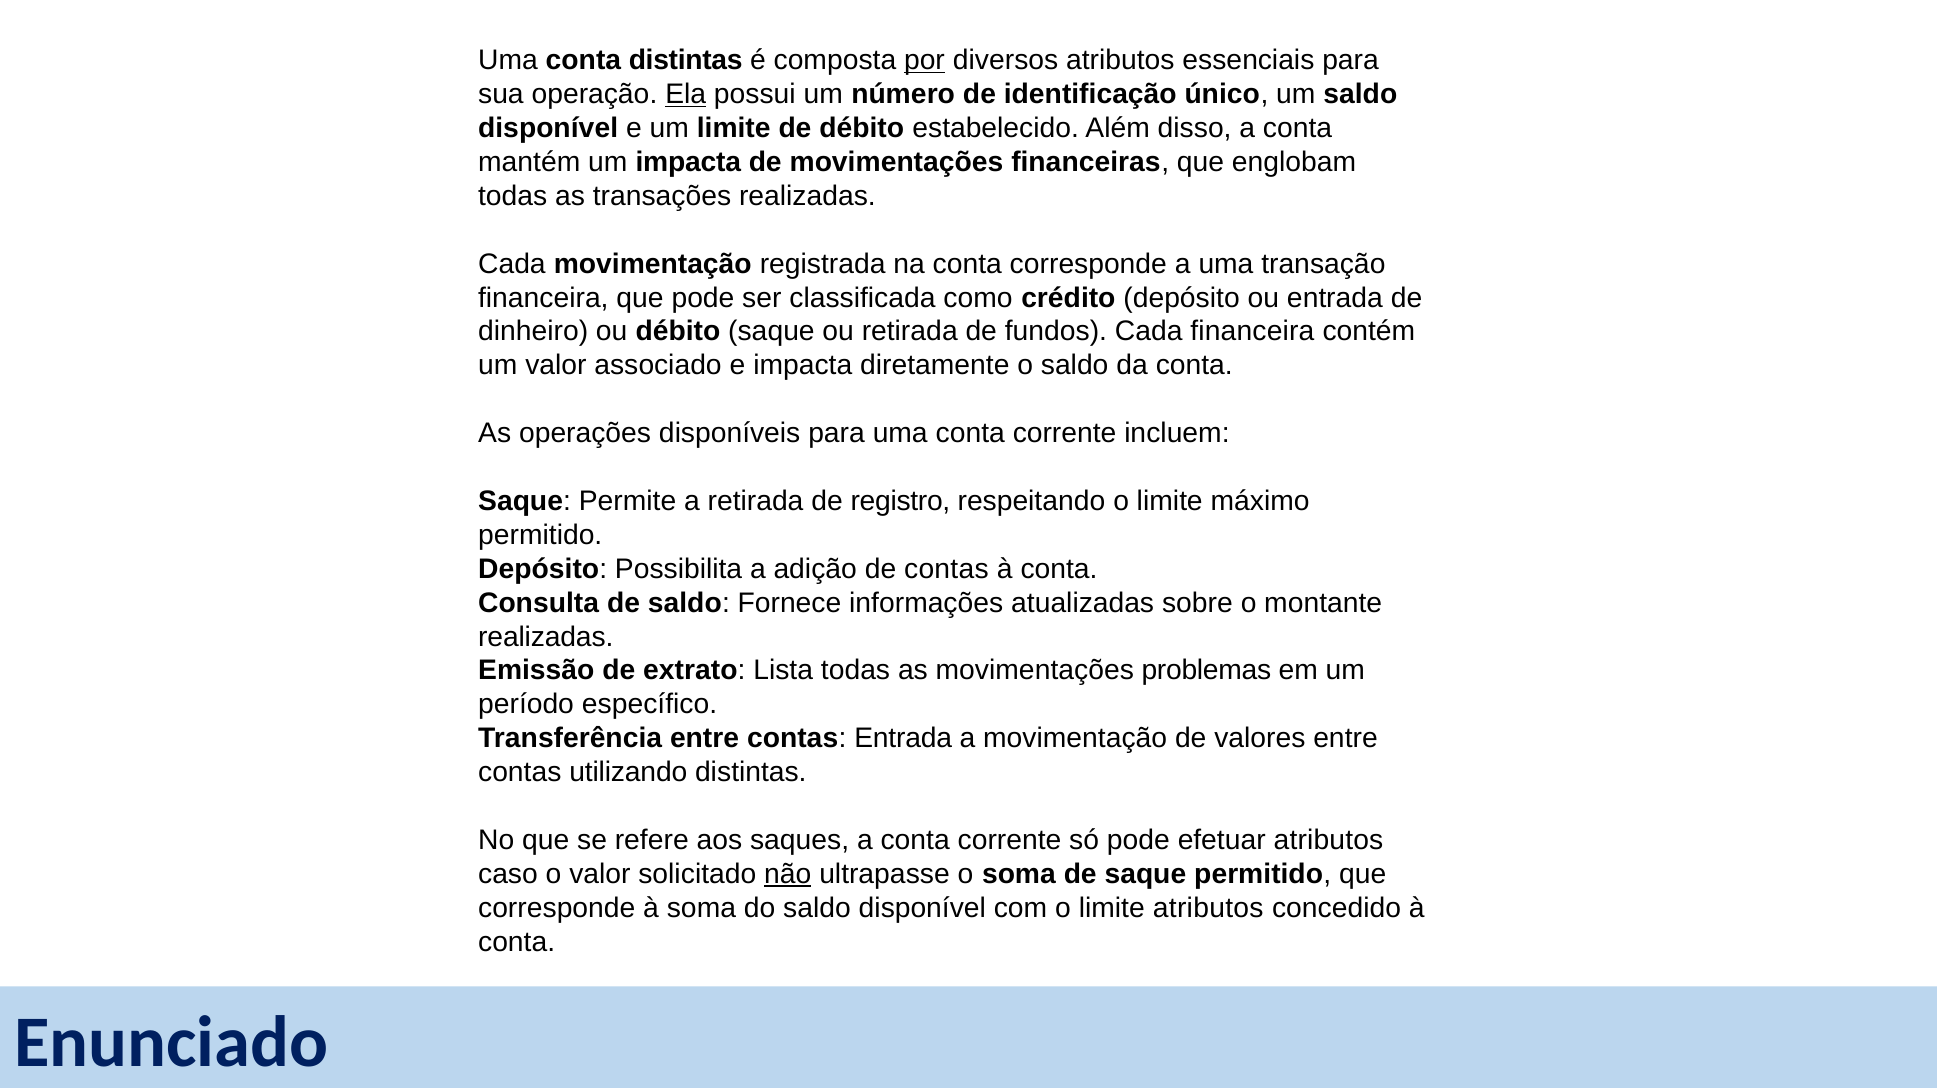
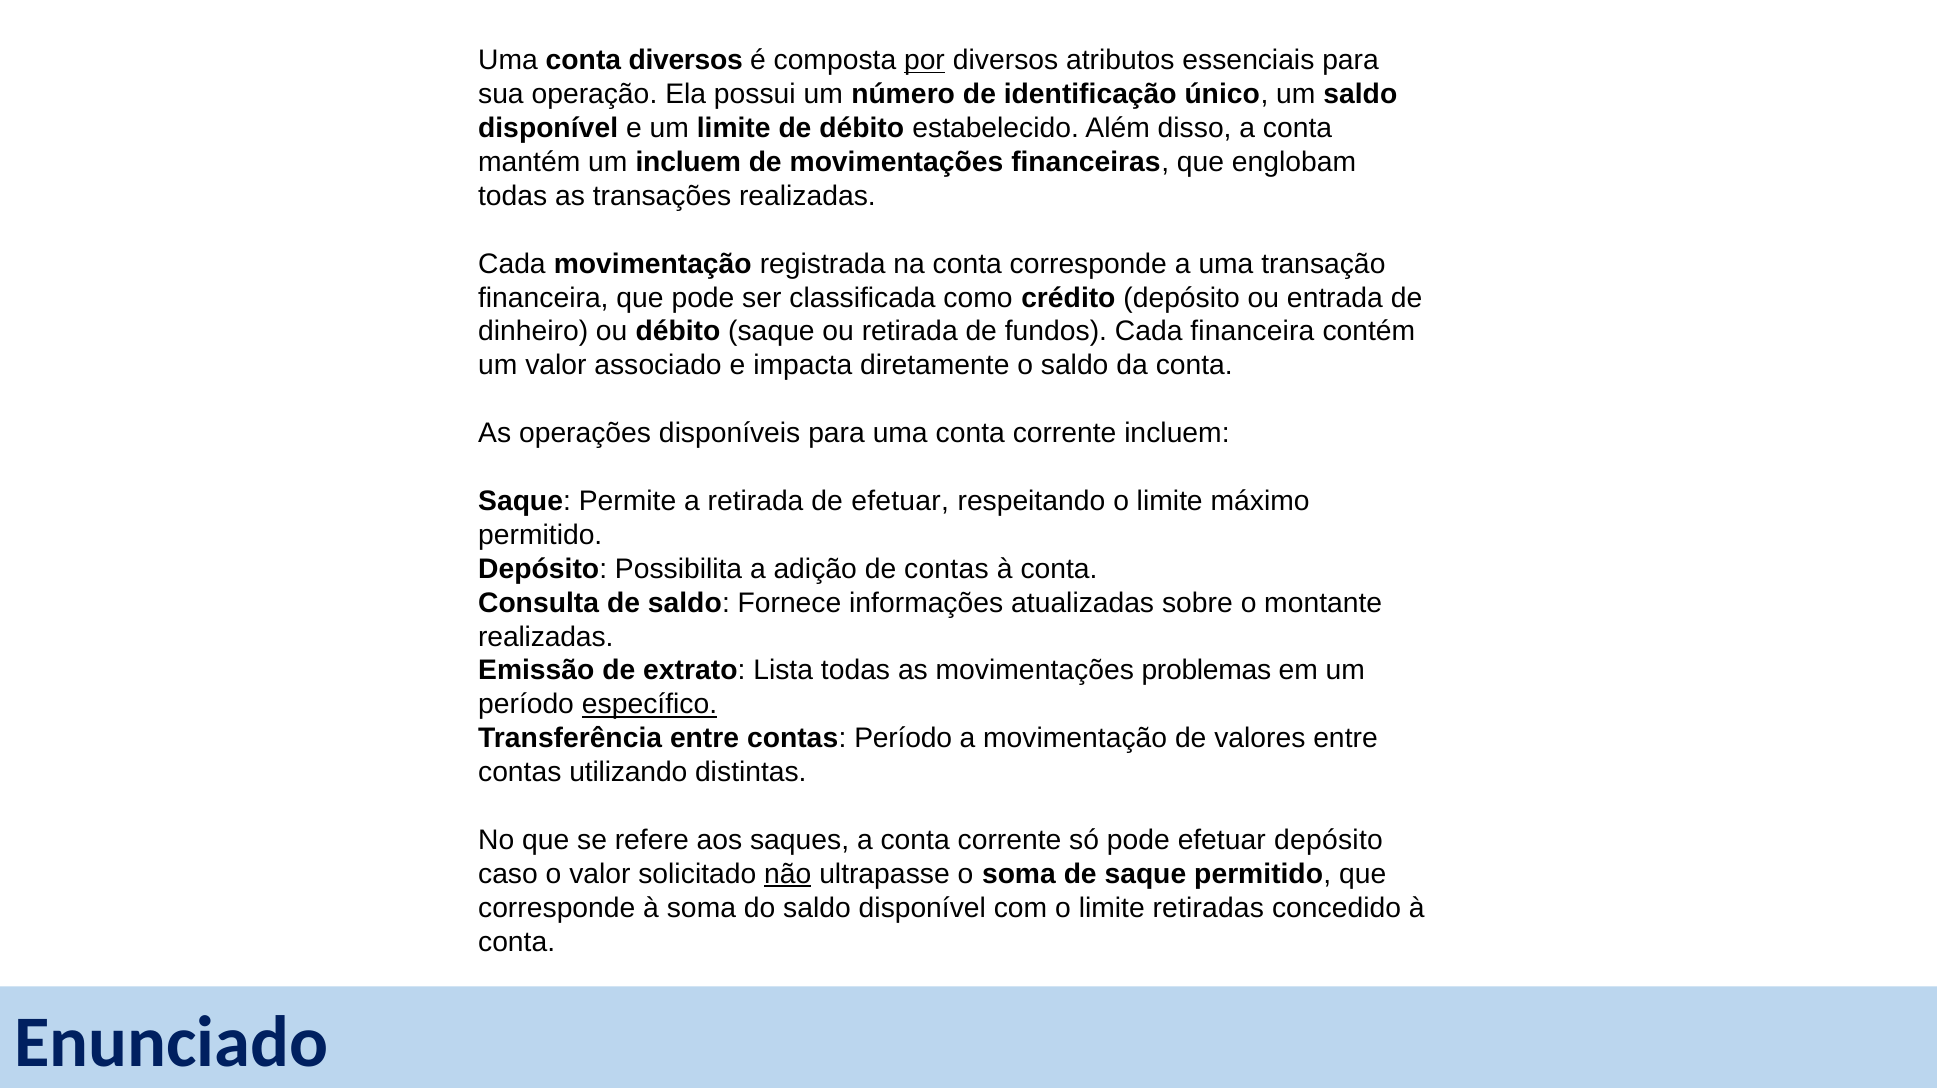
conta distintas: distintas -> diversos
Ela underline: present -> none
um impacta: impacta -> incluem
de registro: registro -> efetuar
específico underline: none -> present
contas Entrada: Entrada -> Período
efetuar atributos: atributos -> depósito
limite atributos: atributos -> retiradas
